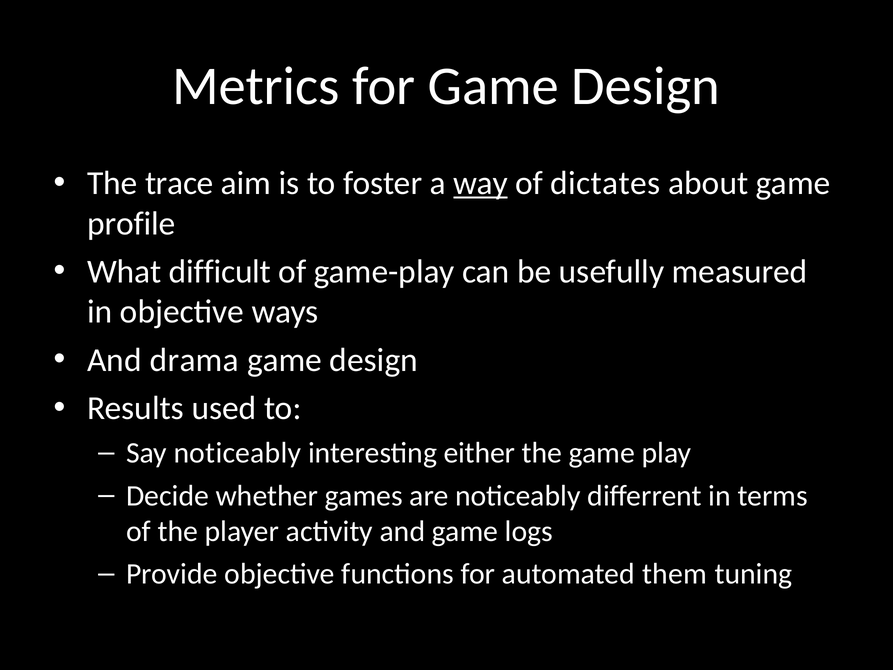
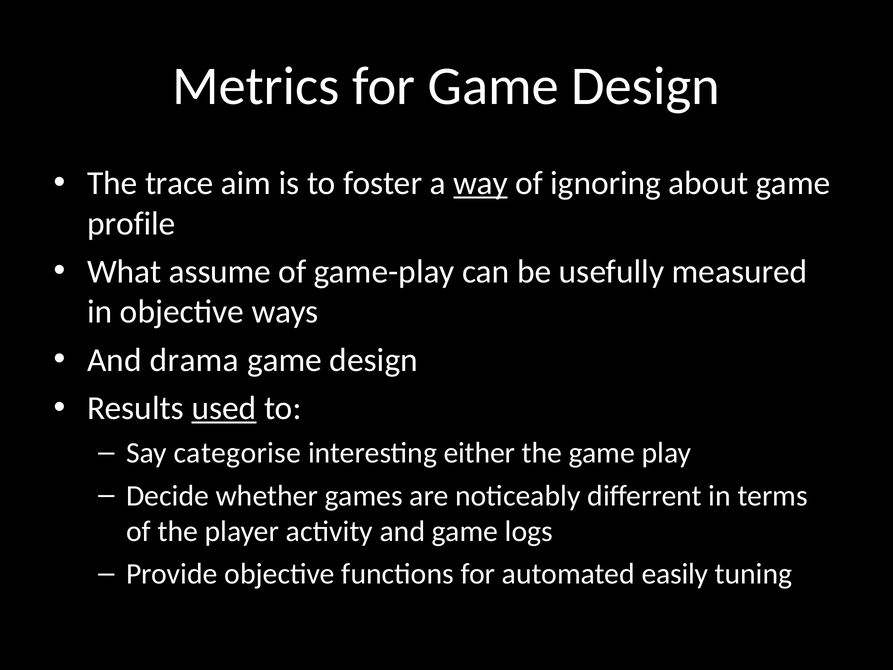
dictates: dictates -> ignoring
difficult: difficult -> assume
used underline: none -> present
Say noticeably: noticeably -> categorise
them: them -> easily
